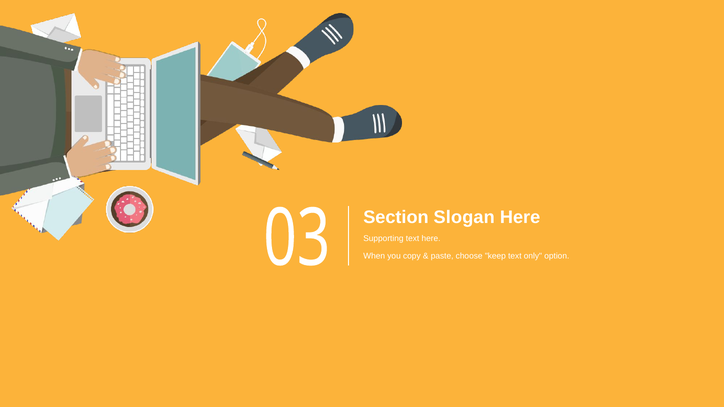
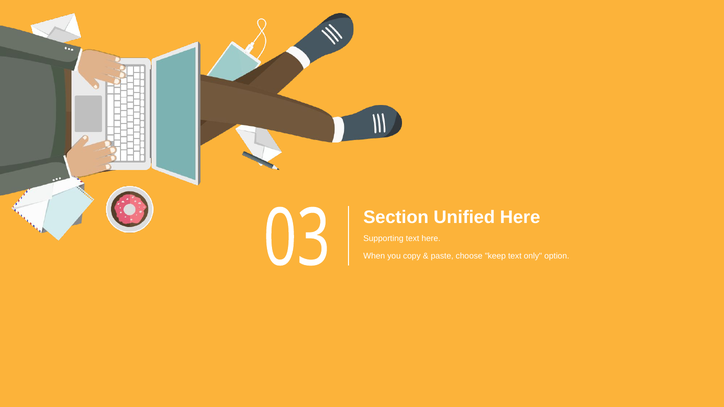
Slogan: Slogan -> Unified
